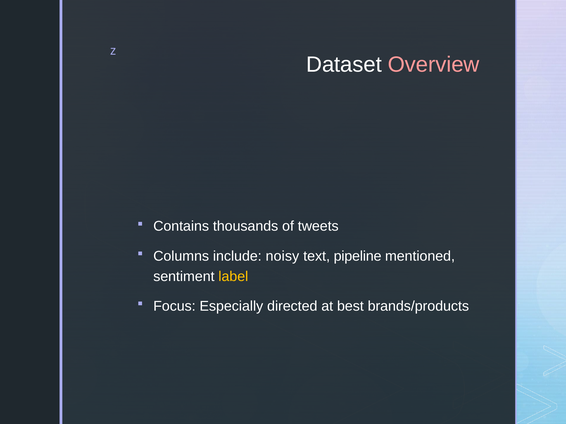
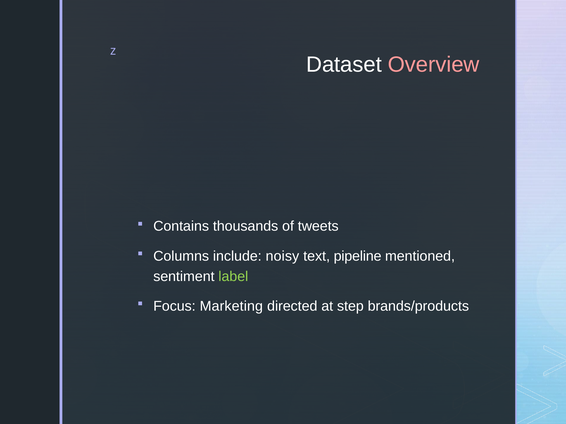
label colour: yellow -> light green
Especially: Especially -> Marketing
best: best -> step
